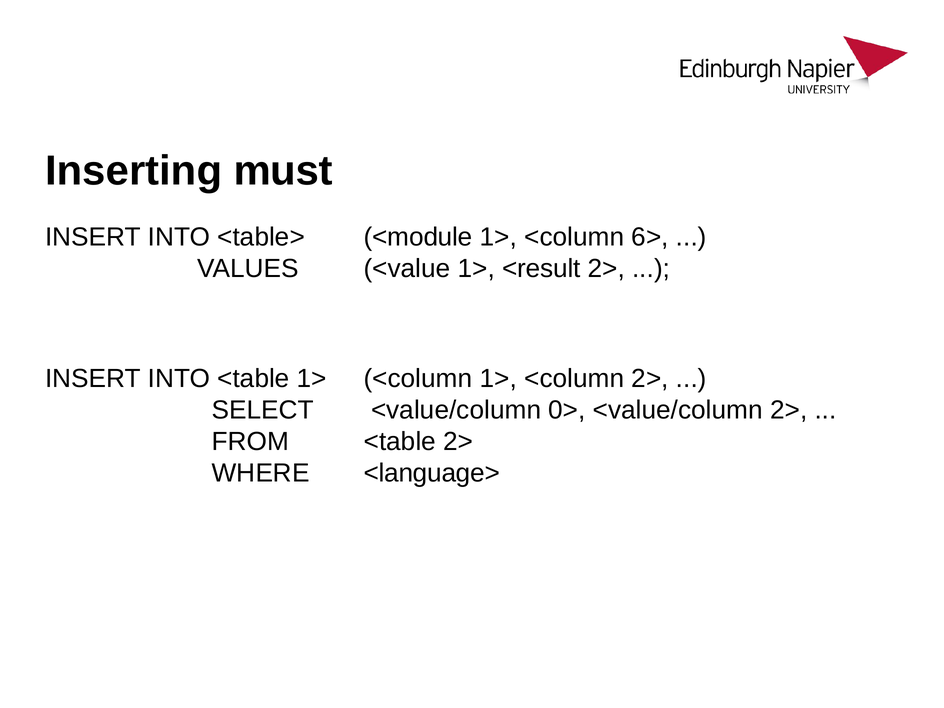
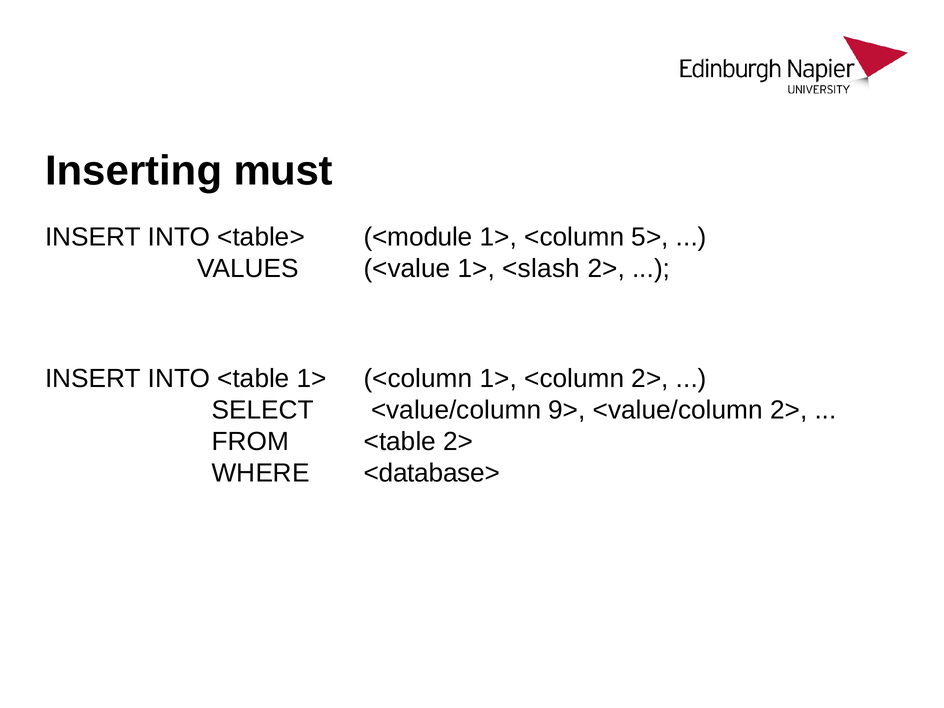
6>: 6> -> 5>
<result: <result -> <slash
0>: 0> -> 9>
<language>: <language> -> <database>
